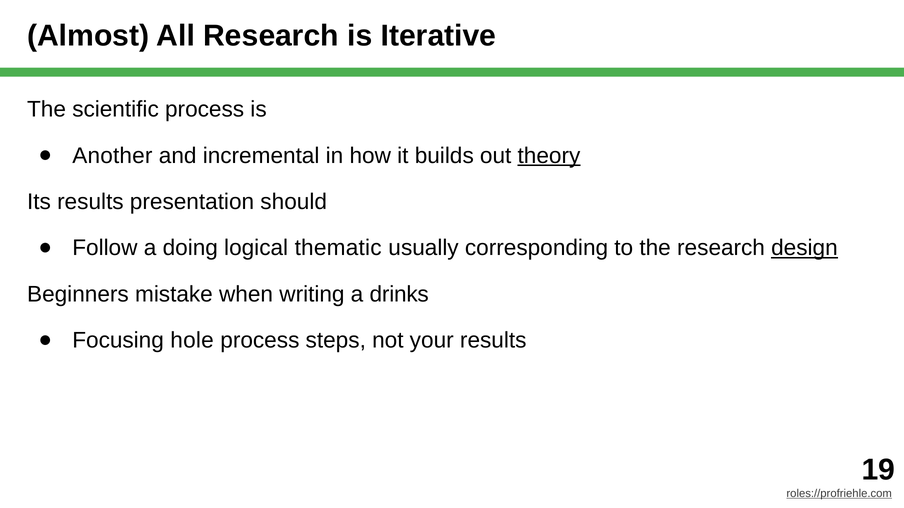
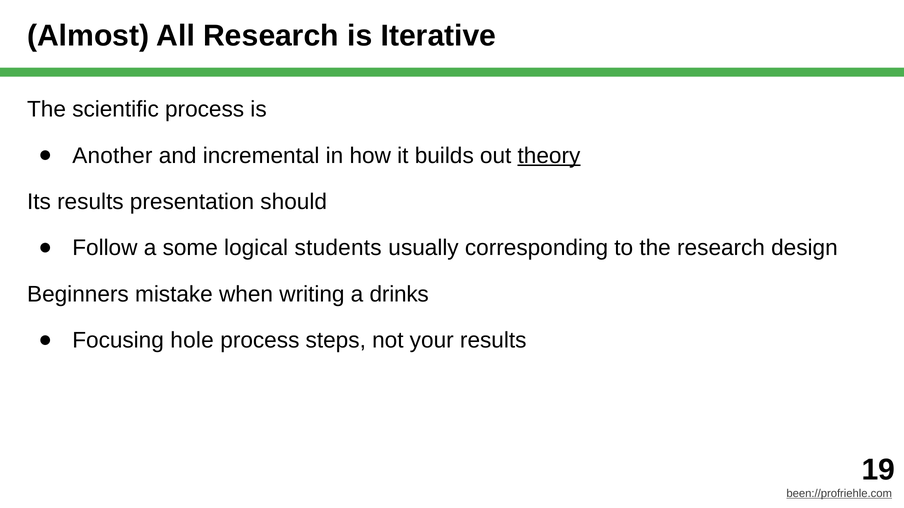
doing: doing -> some
thematic: thematic -> students
design underline: present -> none
roles://profriehle.com: roles://profriehle.com -> been://profriehle.com
